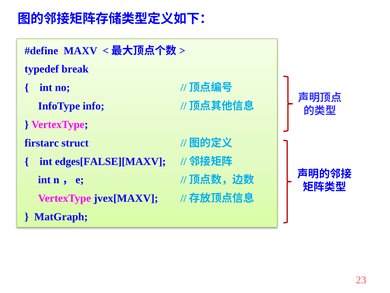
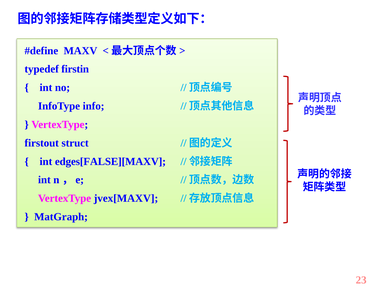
break: break -> firstin
firstarc: firstarc -> firstout
